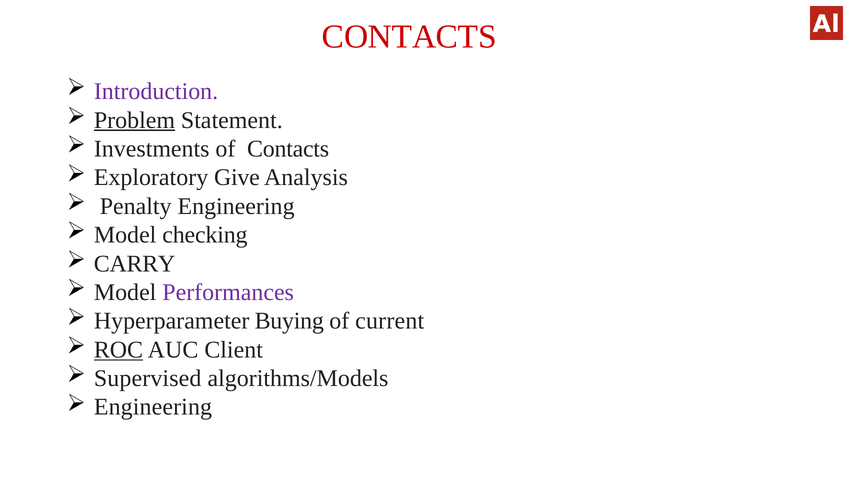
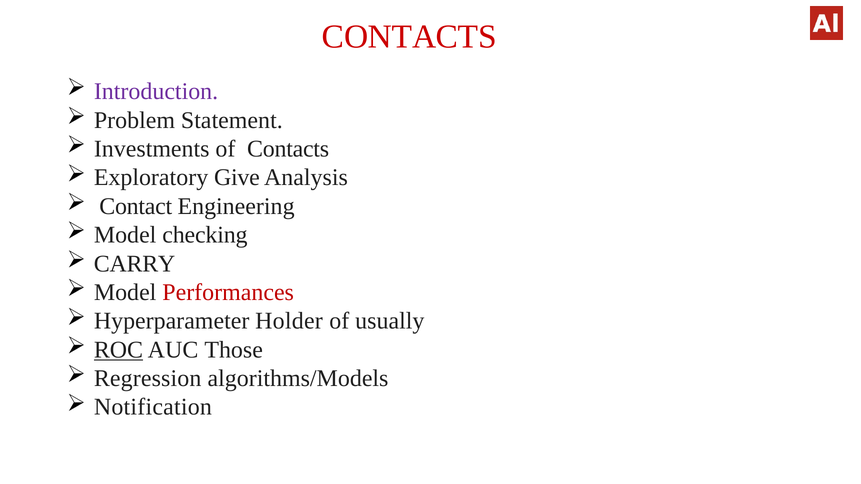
Problem underline: present -> none
Penalty: Penalty -> Contact
Performances colour: purple -> red
Buying: Buying -> Holder
current: current -> usually
Client: Client -> Those
Supervised: Supervised -> Regression
Engineering at (153, 407): Engineering -> Notification
